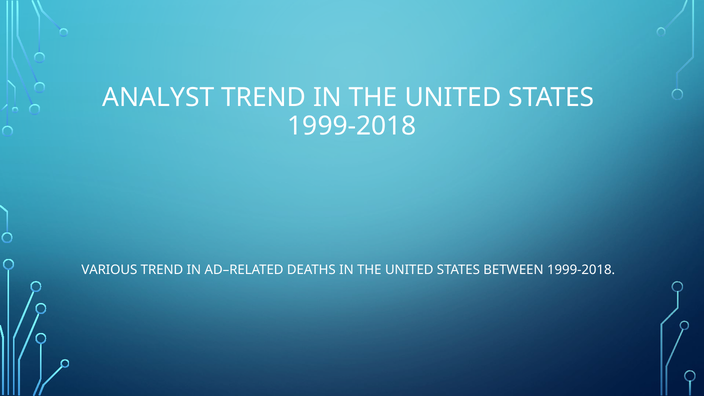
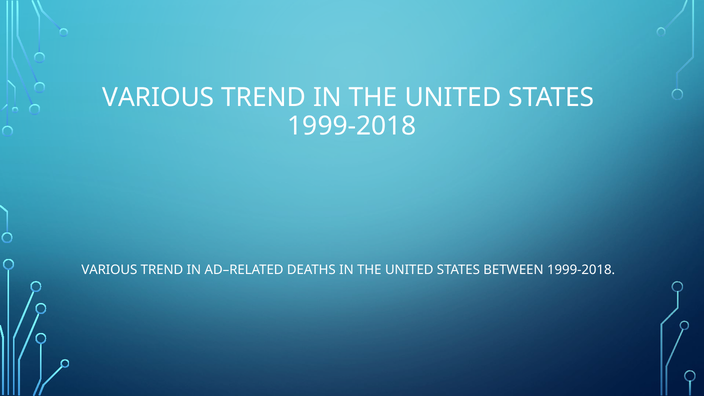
ANALYST at (158, 98): ANALYST -> VARIOUS
